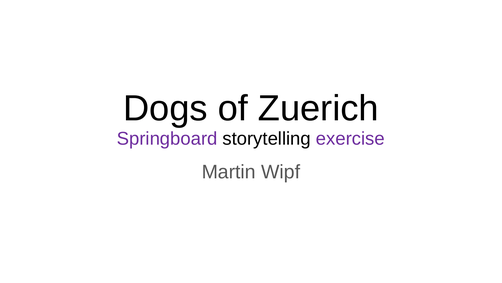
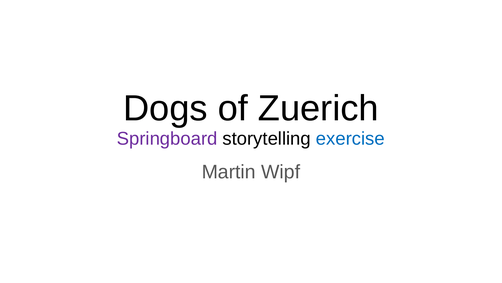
exercise colour: purple -> blue
